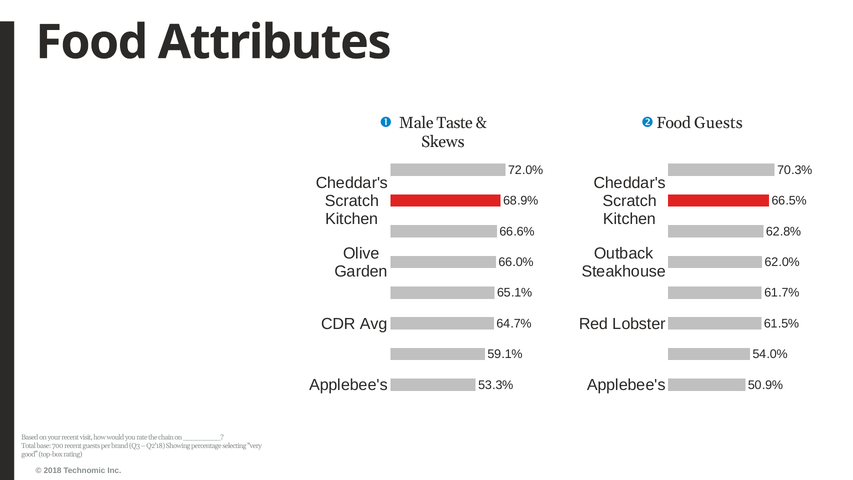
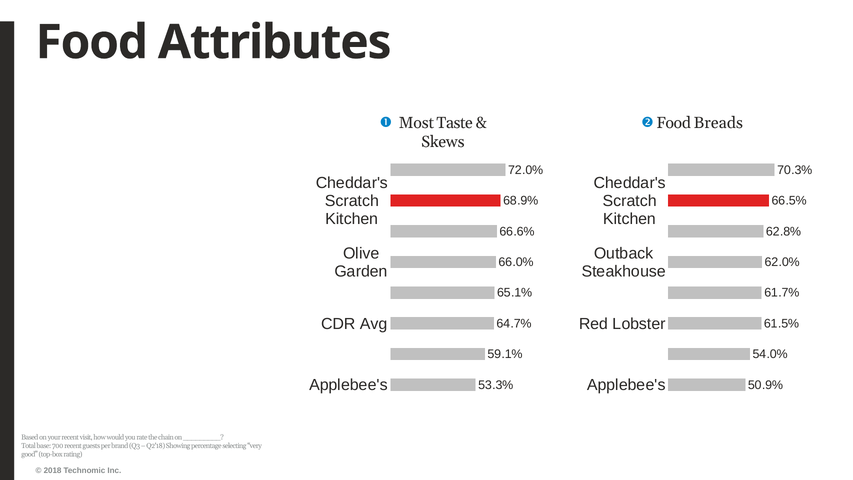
Male: Male -> Most
Food Guests: Guests -> Breads
